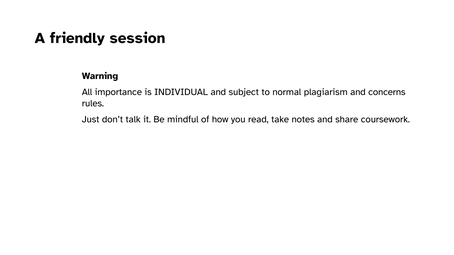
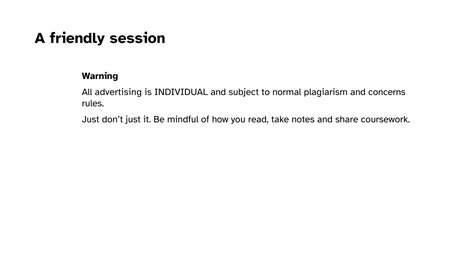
importance: importance -> advertising
don’t talk: talk -> just
